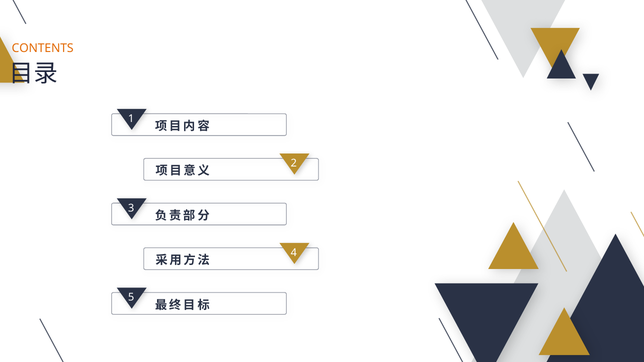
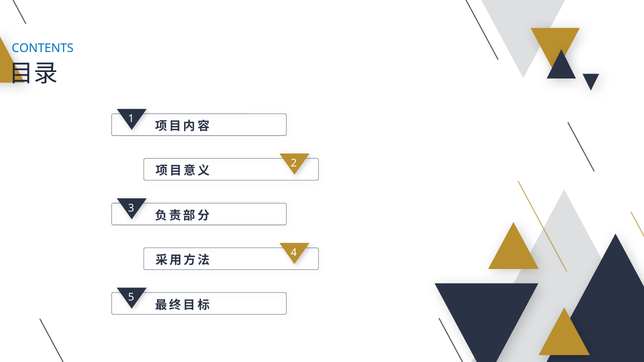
CONTENTS colour: orange -> blue
